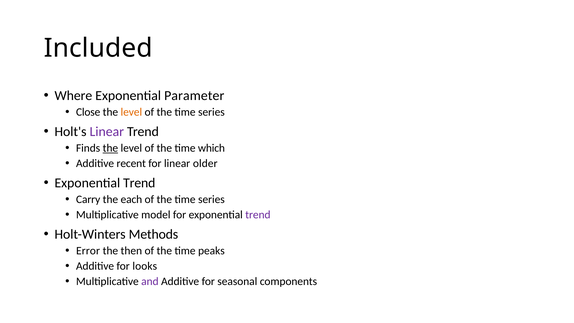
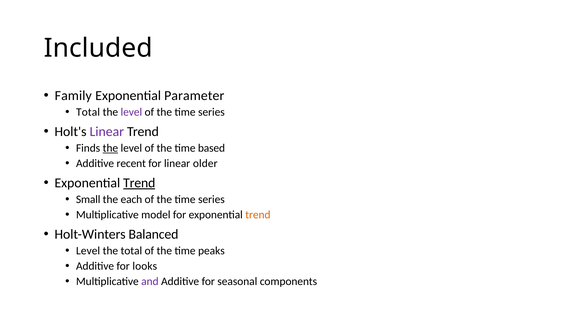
Where: Where -> Family
Close at (88, 112): Close -> Total
level at (131, 112) colour: orange -> purple
which: which -> based
Trend at (139, 183) underline: none -> present
Carry: Carry -> Small
trend at (258, 215) colour: purple -> orange
Methods: Methods -> Balanced
Error at (88, 251): Error -> Level
the then: then -> total
